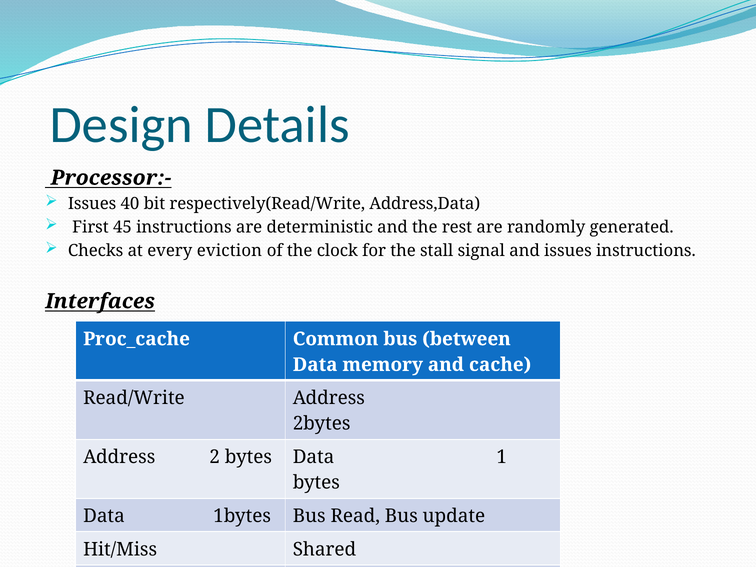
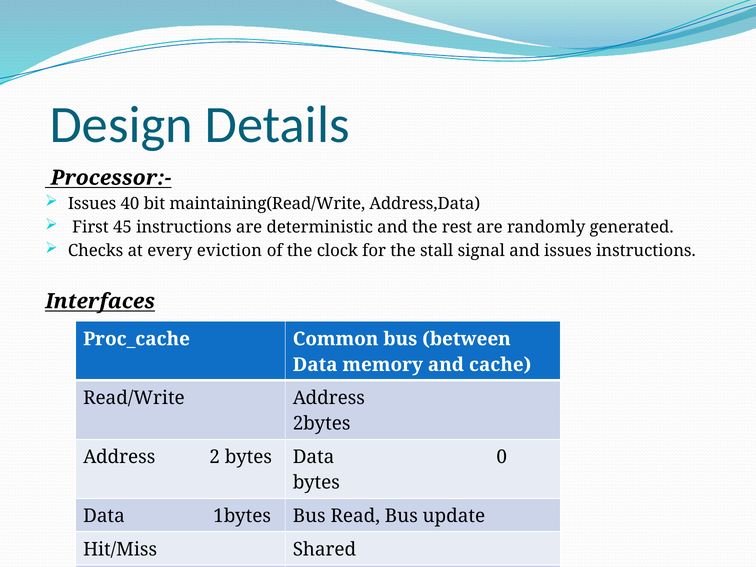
respectively(Read/Write: respectively(Read/Write -> maintaining(Read/Write
1: 1 -> 0
